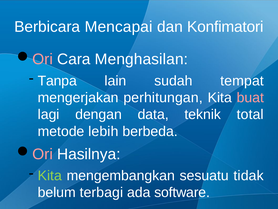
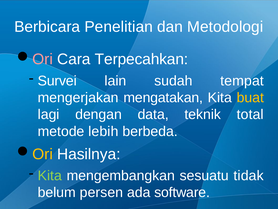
Mencapai: Mencapai -> Penelitian
Konfimatori: Konfimatori -> Metodologi
Menghasilan: Menghasilan -> Terpecahkan
Tanpa: Tanpa -> Survei
perhitungan: perhitungan -> mengatakan
buat colour: pink -> yellow
Ori at (43, 154) colour: pink -> yellow
terbagi: terbagi -> persen
